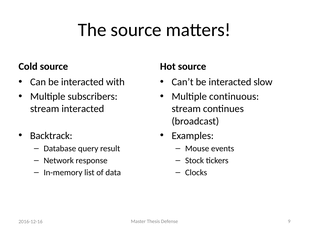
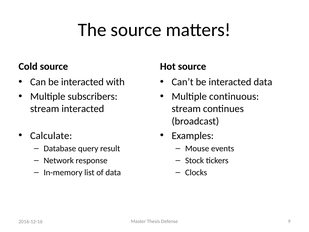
interacted slow: slow -> data
Backtrack: Backtrack -> Calculate
